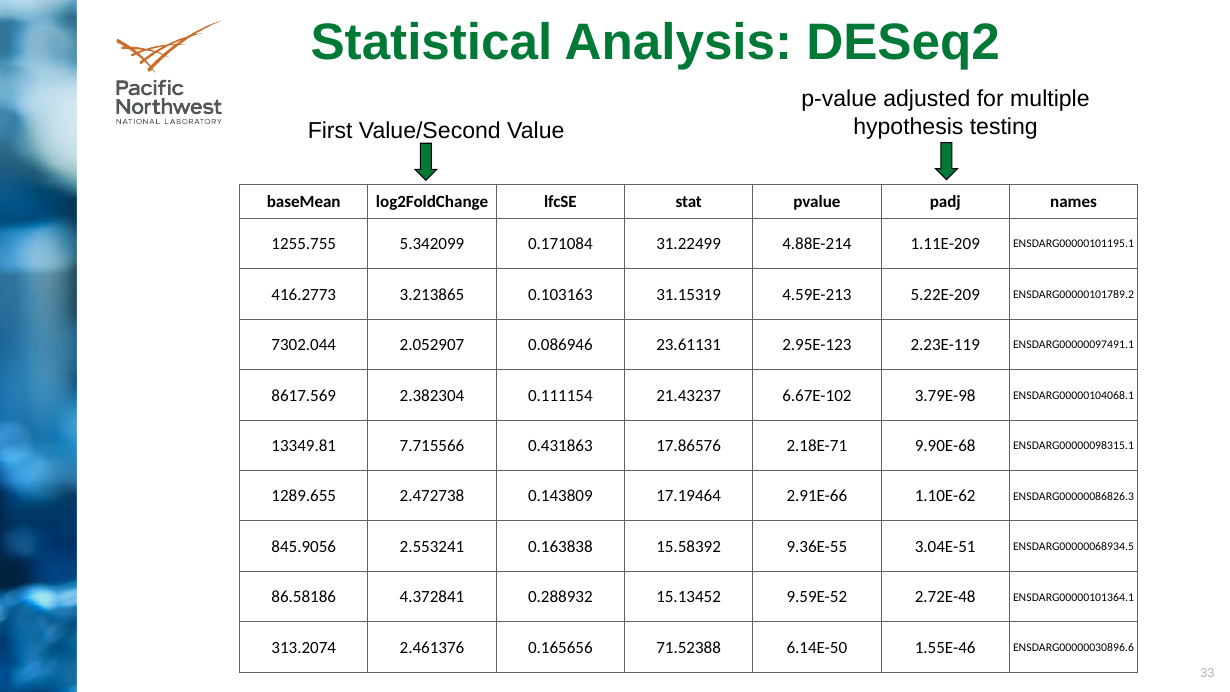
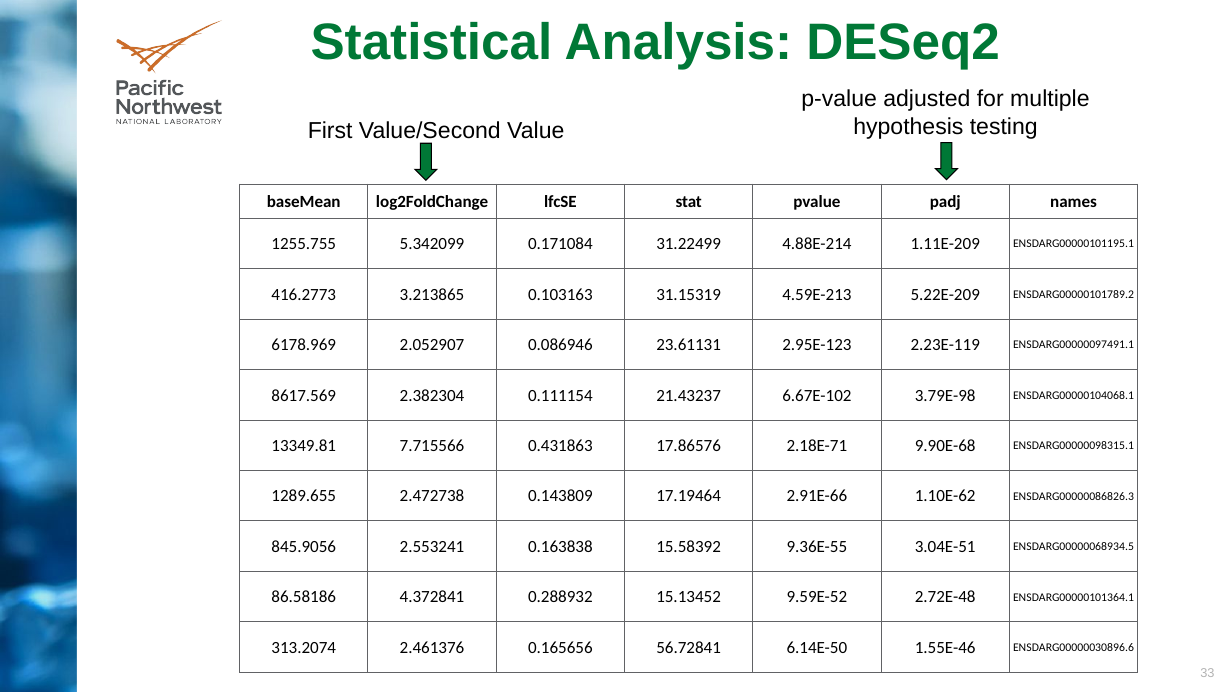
7302.044: 7302.044 -> 6178.969
71.52388: 71.52388 -> 56.72841
